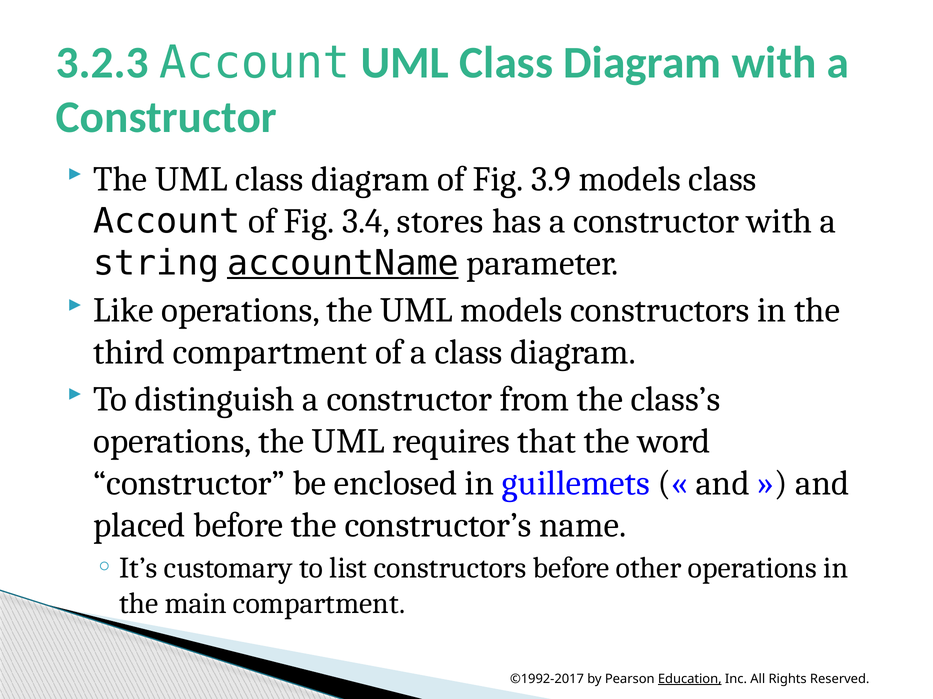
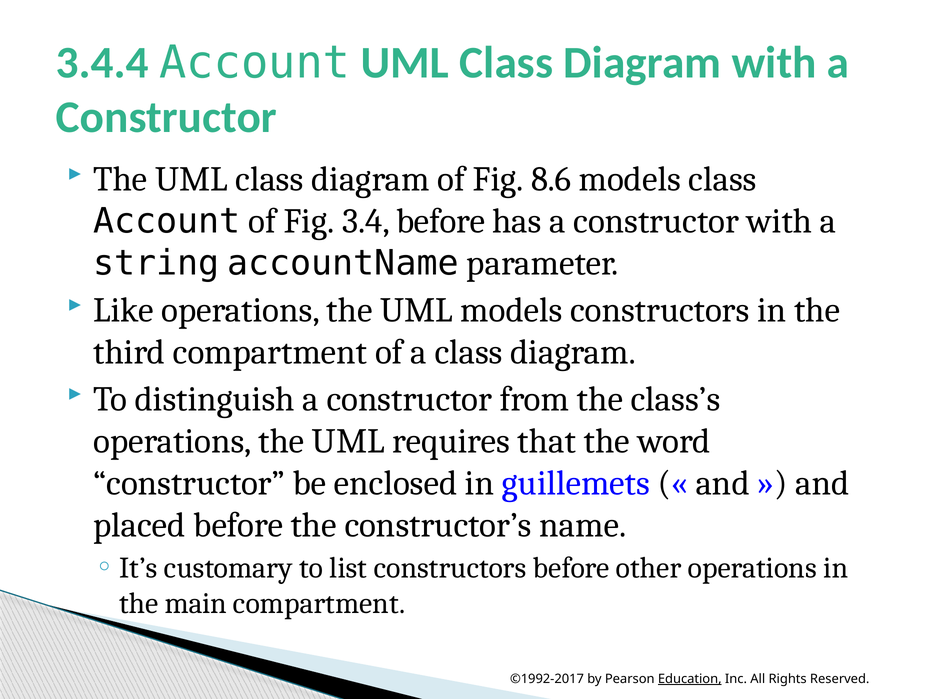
3.2.3: 3.2.3 -> 3.4.4
3.9: 3.9 -> 8.6
3.4 stores: stores -> before
accountName underline: present -> none
